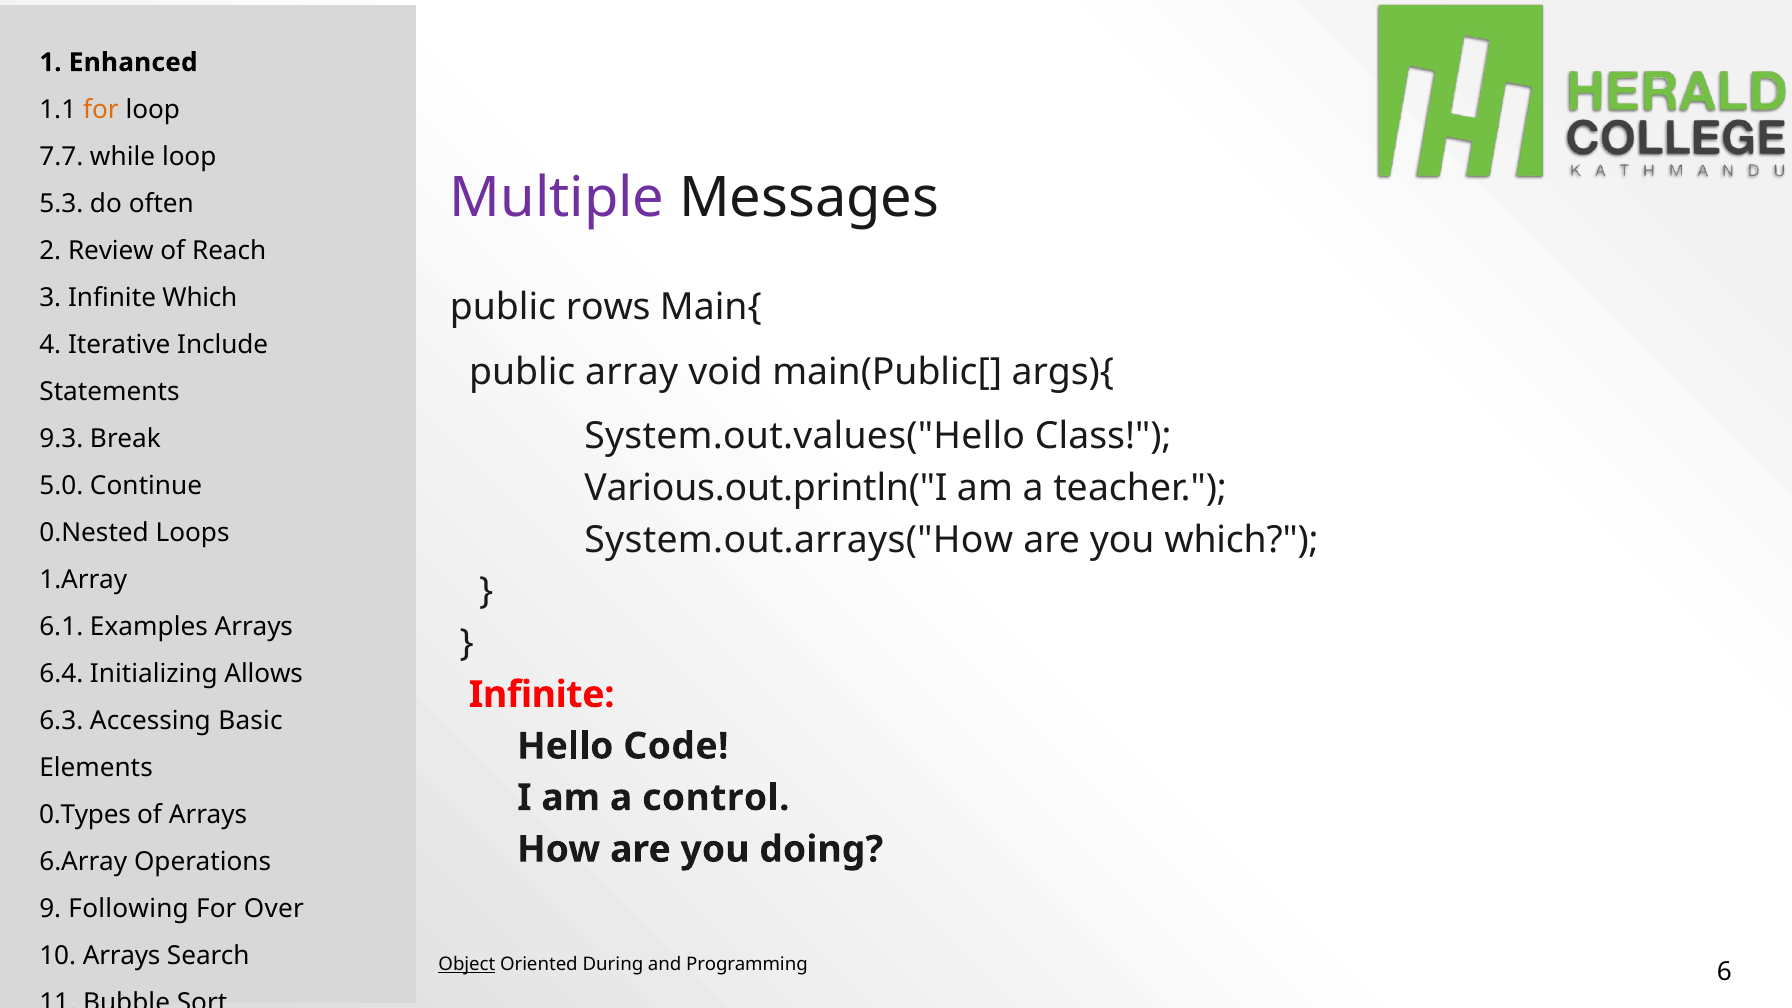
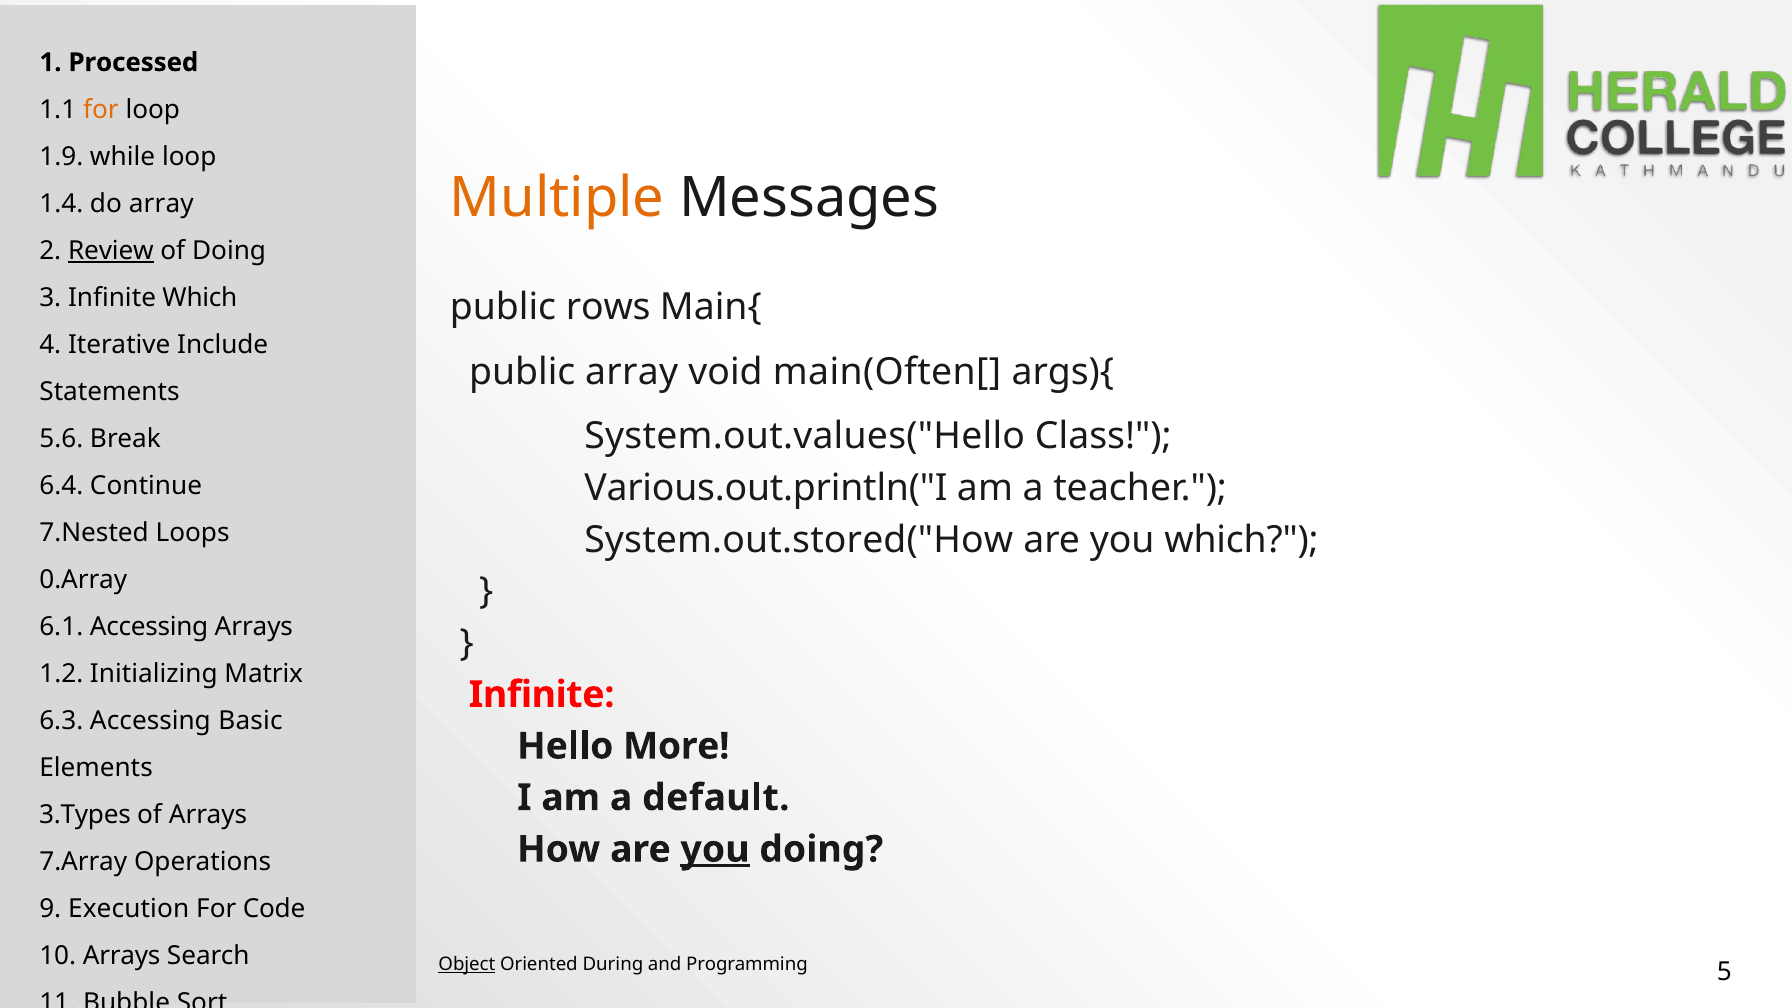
Enhanced: Enhanced -> Processed
7.7: 7.7 -> 1.9
Multiple colour: purple -> orange
5.3: 5.3 -> 1.4
do often: often -> array
Review underline: none -> present
of Reach: Reach -> Doing
main(Public[: main(Public[ -> main(Often[
9.3: 9.3 -> 5.6
5.0: 5.0 -> 6.4
0.Nested: 0.Nested -> 7.Nested
System.out.arrays("How: System.out.arrays("How -> System.out.stored("How
1.Array: 1.Array -> 0.Array
6.1 Examples: Examples -> Accessing
6.4: 6.4 -> 1.2
Allows: Allows -> Matrix
Code: Code -> More
control: control -> default
0.Types: 0.Types -> 3.Types
you at (715, 849) underline: none -> present
6.Array: 6.Array -> 7.Array
Following: Following -> Execution
Over: Over -> Code
6: 6 -> 5
